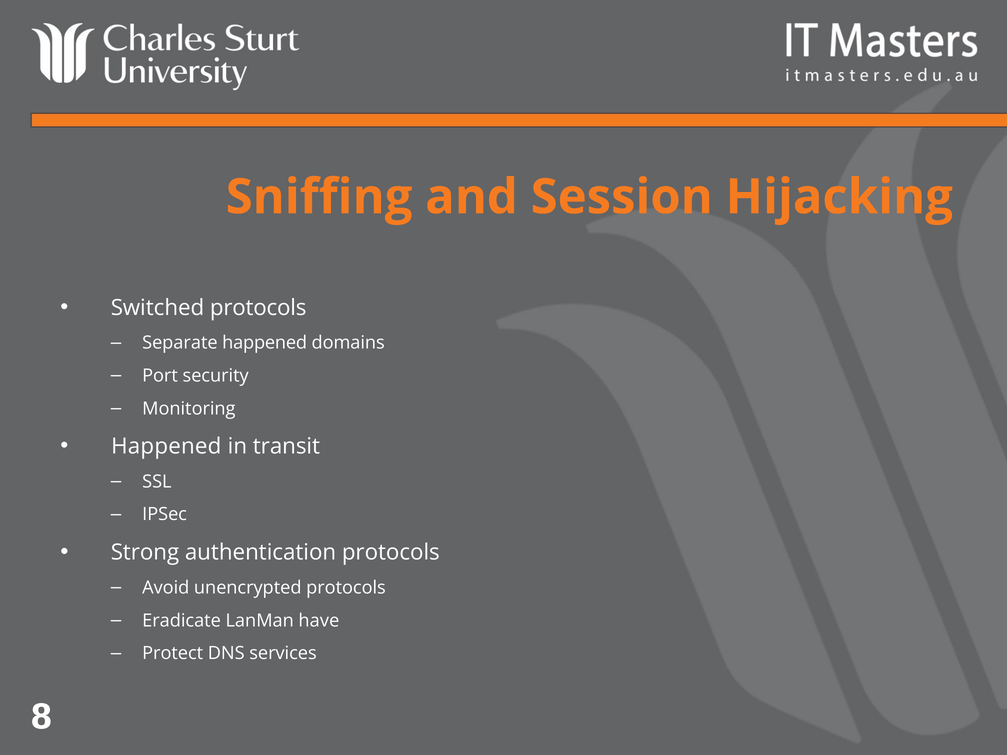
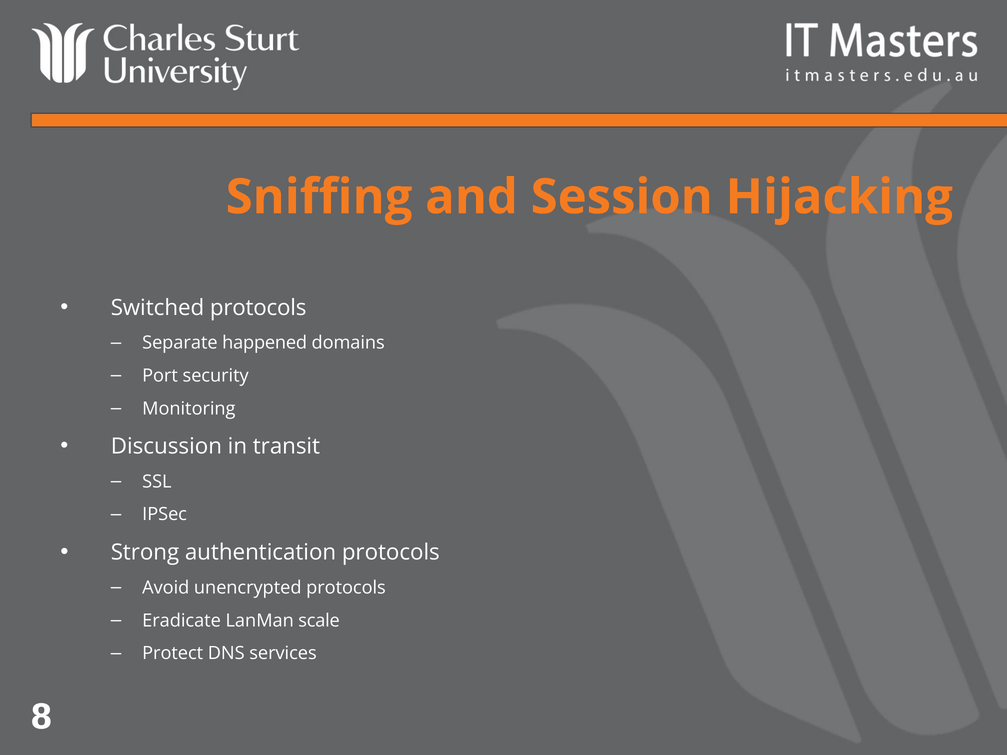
Happened at (166, 447): Happened -> Discussion
have: have -> scale
